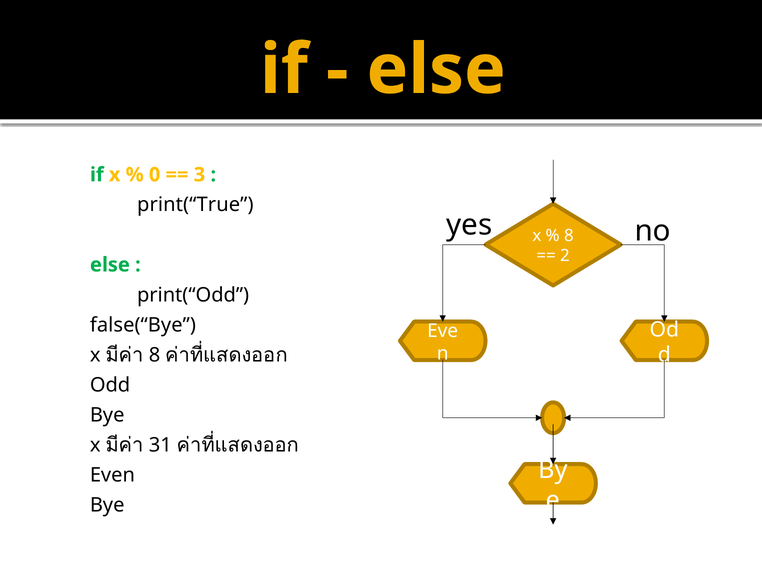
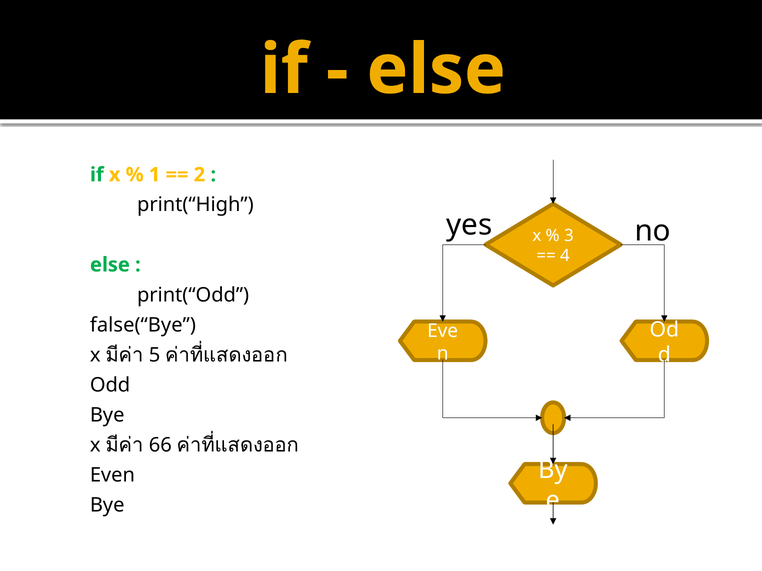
0: 0 -> 1
3: 3 -> 2
print(“True: print(“True -> print(“High
8 at (569, 236): 8 -> 3
2: 2 -> 4
8 at (155, 355): 8 -> 5
31: 31 -> 66
